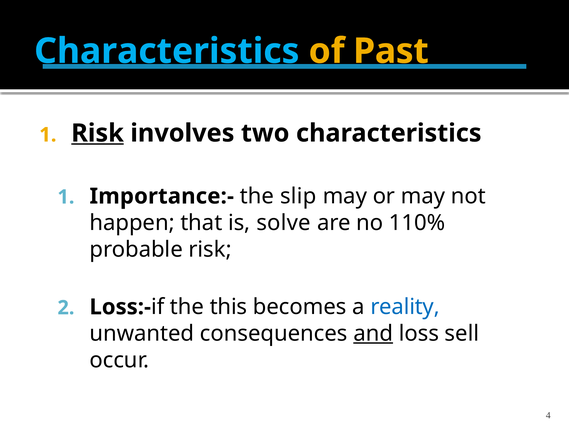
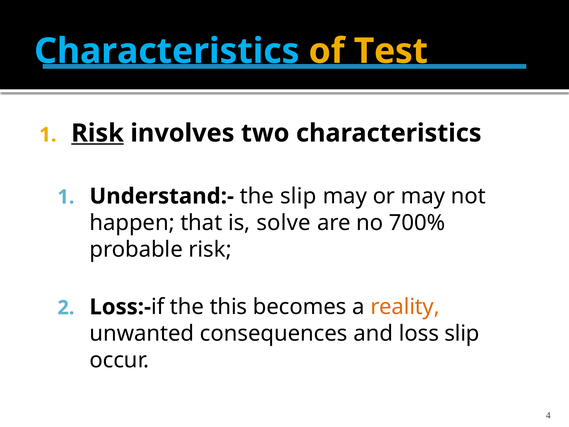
Past: Past -> Test
Importance:-: Importance:- -> Understand:-
110%: 110% -> 700%
reality colour: blue -> orange
and underline: present -> none
loss sell: sell -> slip
